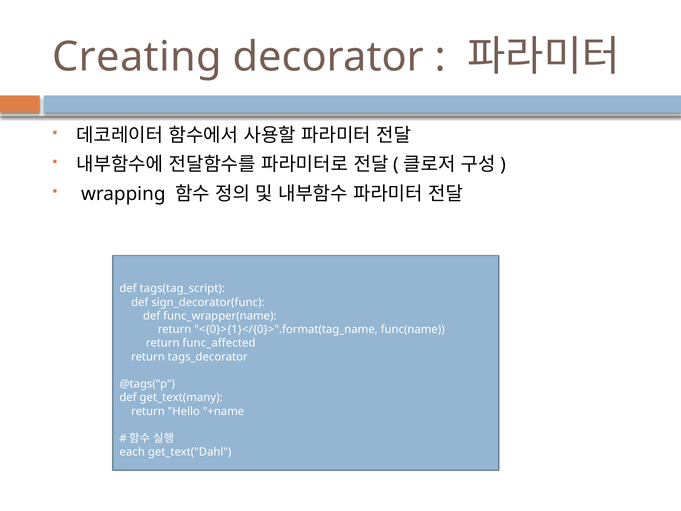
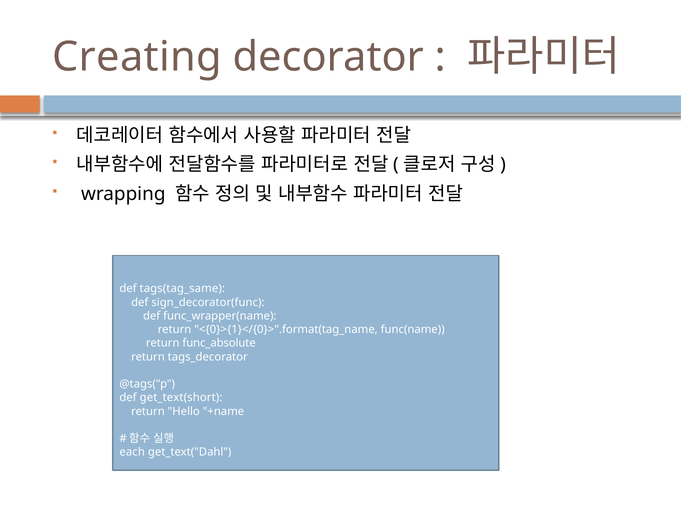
tags(tag_script: tags(tag_script -> tags(tag_same
func_affected: func_affected -> func_absolute
get_text(many: get_text(many -> get_text(short
